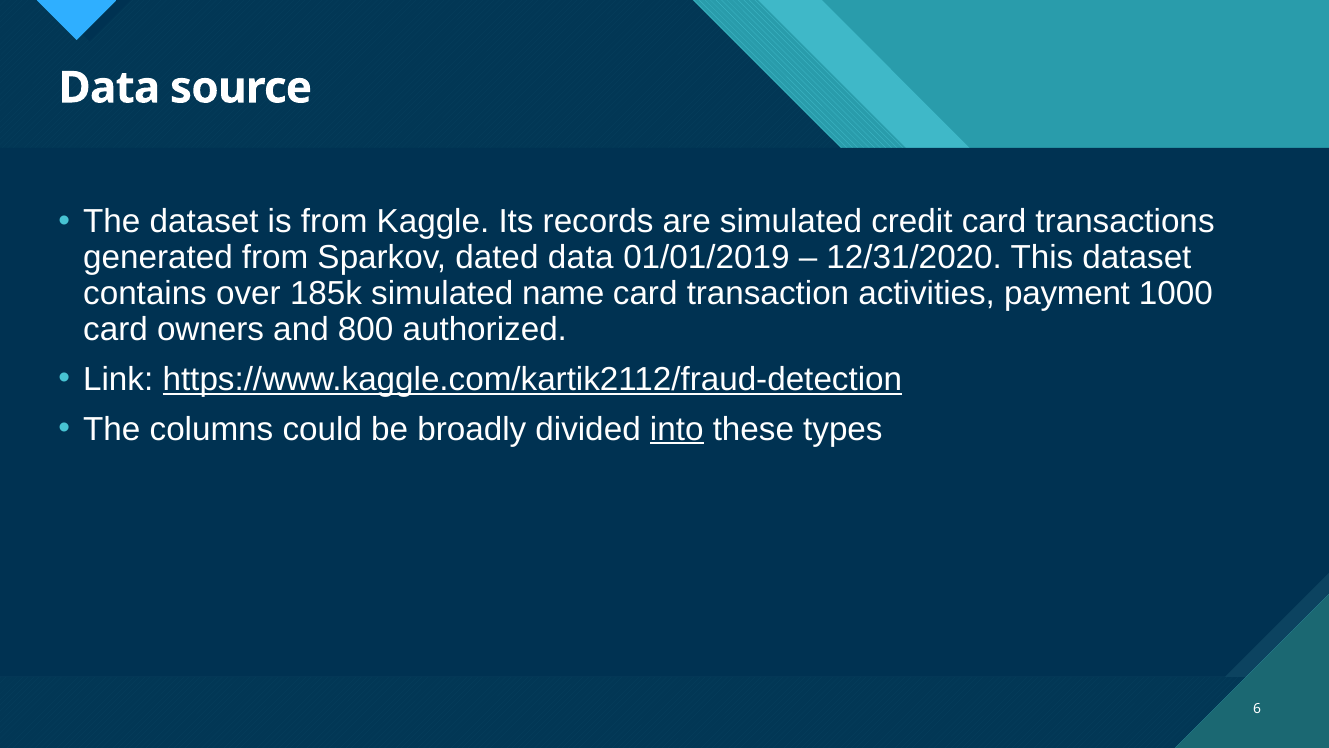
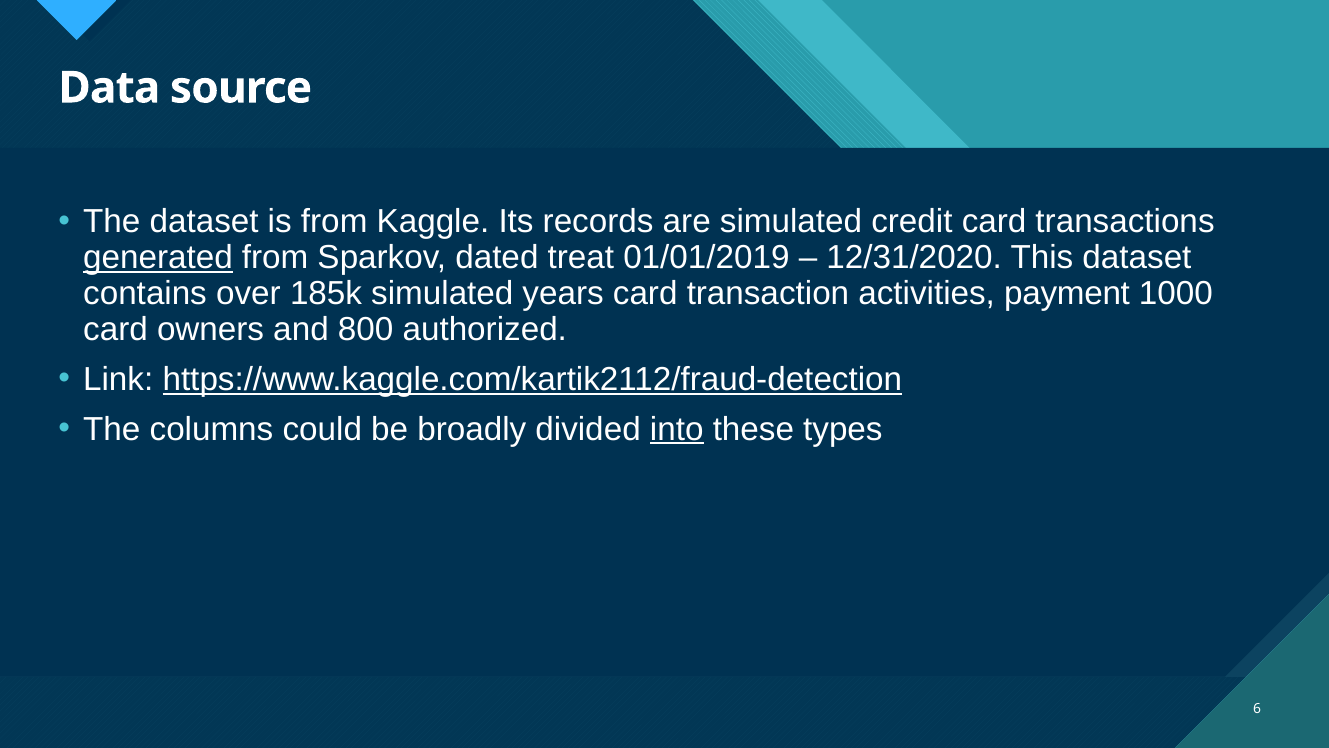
generated underline: none -> present
dated data: data -> treat
name: name -> years
